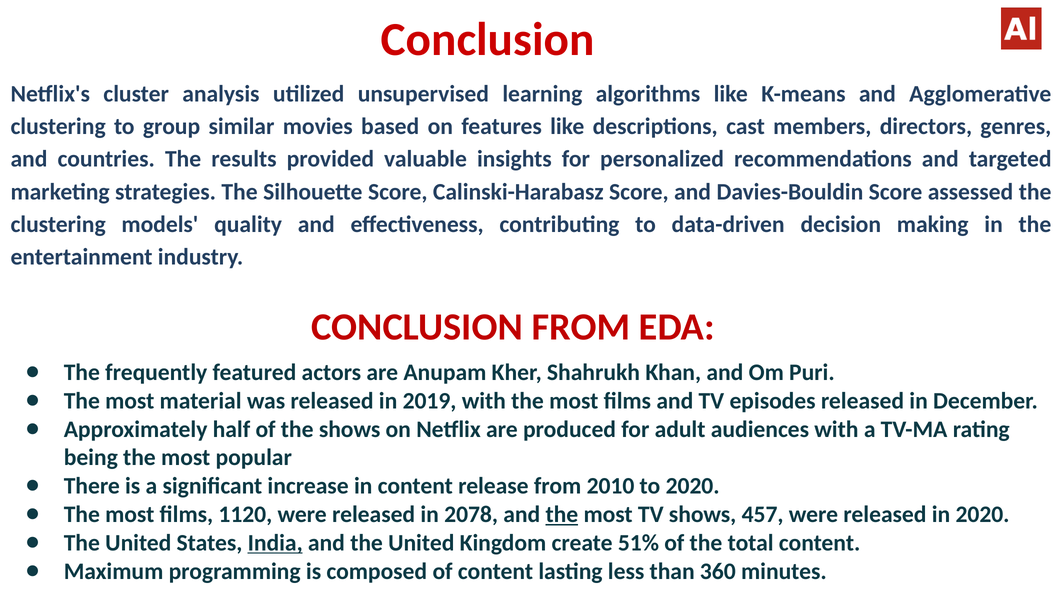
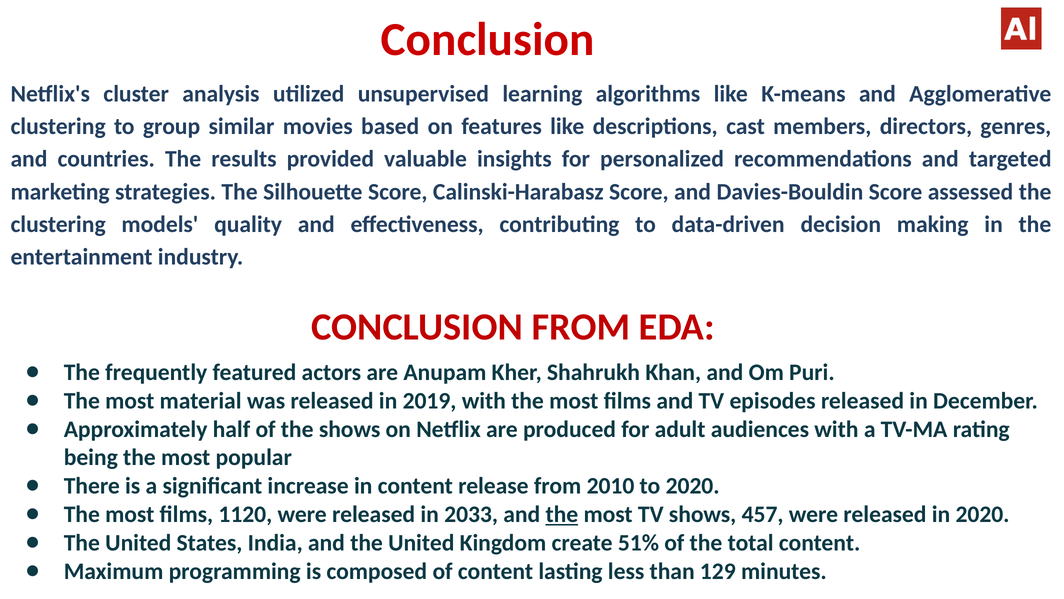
2078: 2078 -> 2033
India underline: present -> none
360: 360 -> 129
